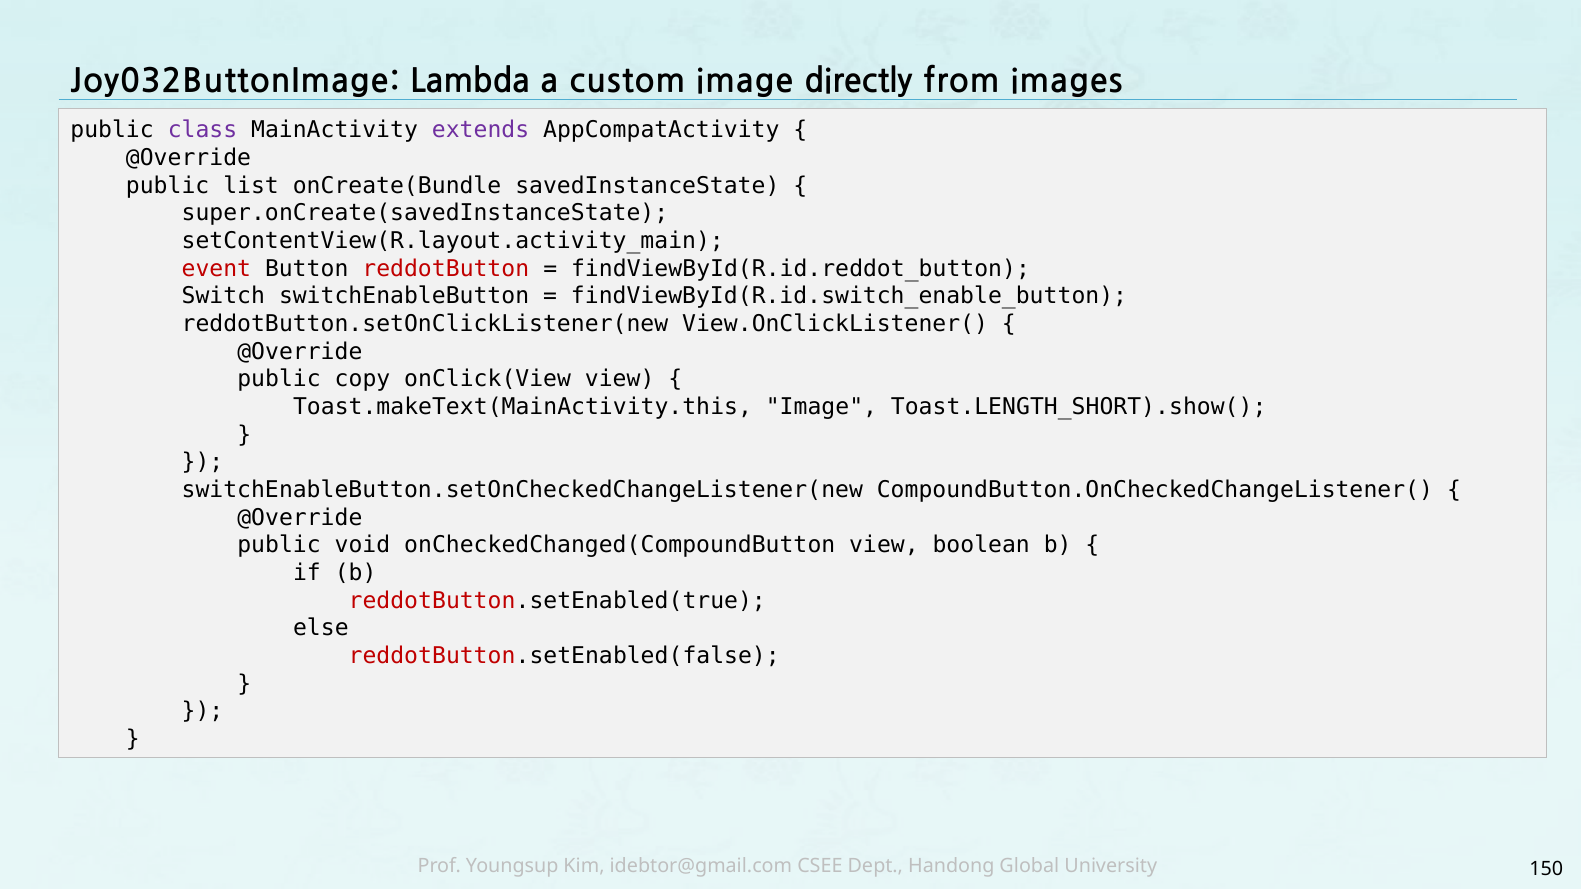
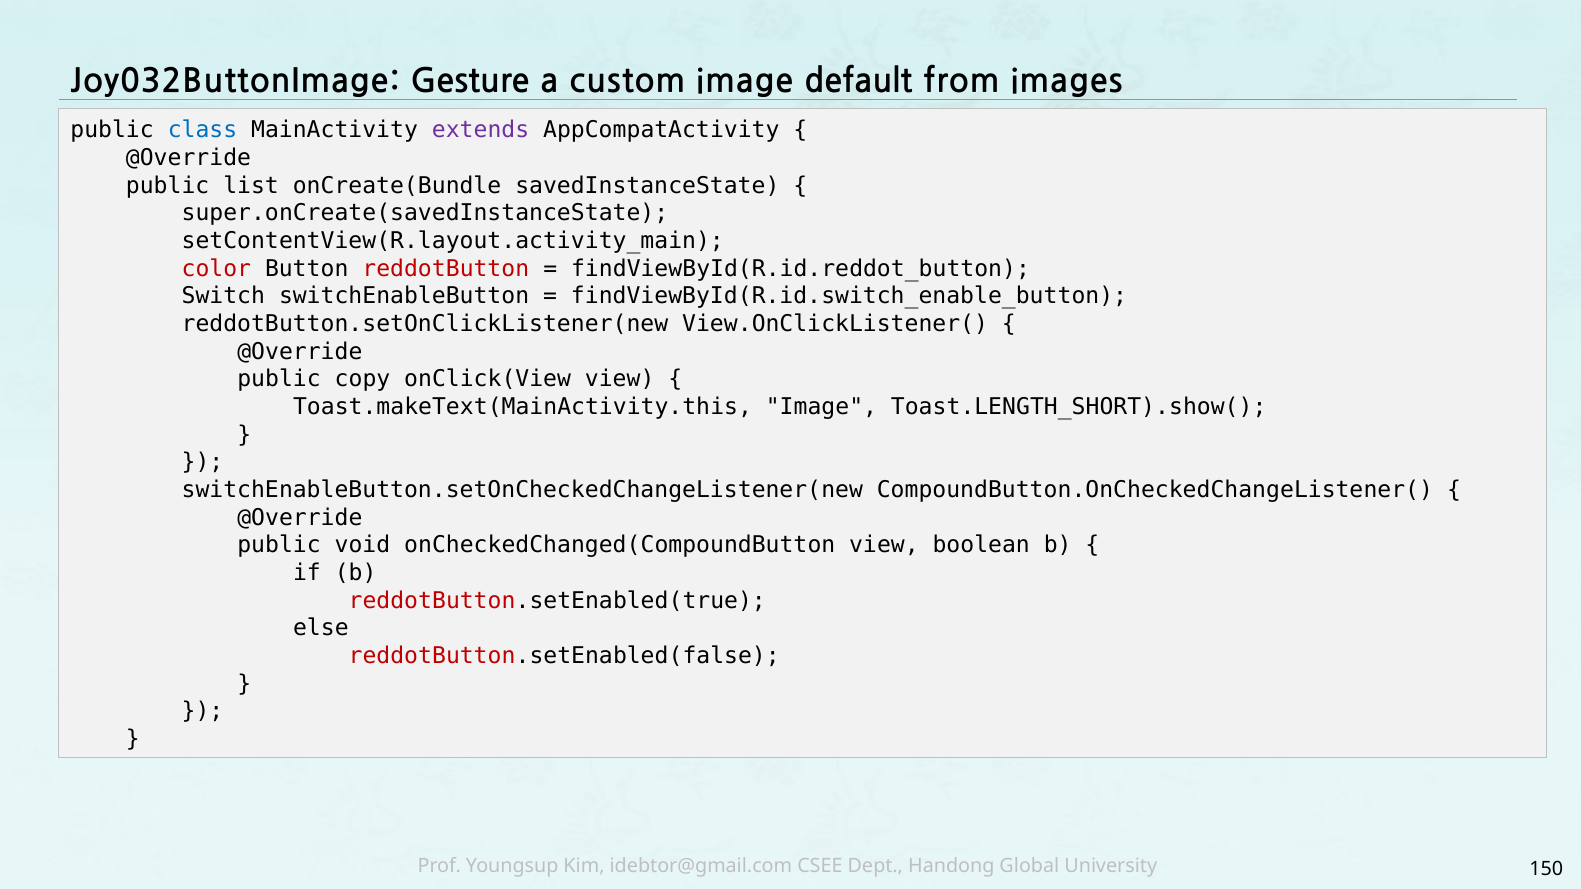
Lambda: Lambda -> Gesture
directly: directly -> default
class colour: purple -> blue
event: event -> color
